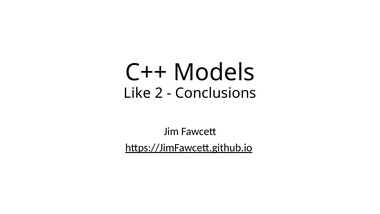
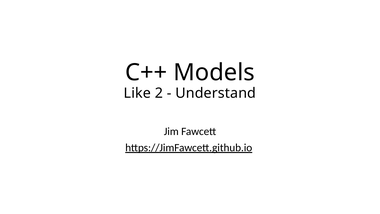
Conclusions: Conclusions -> Understand
